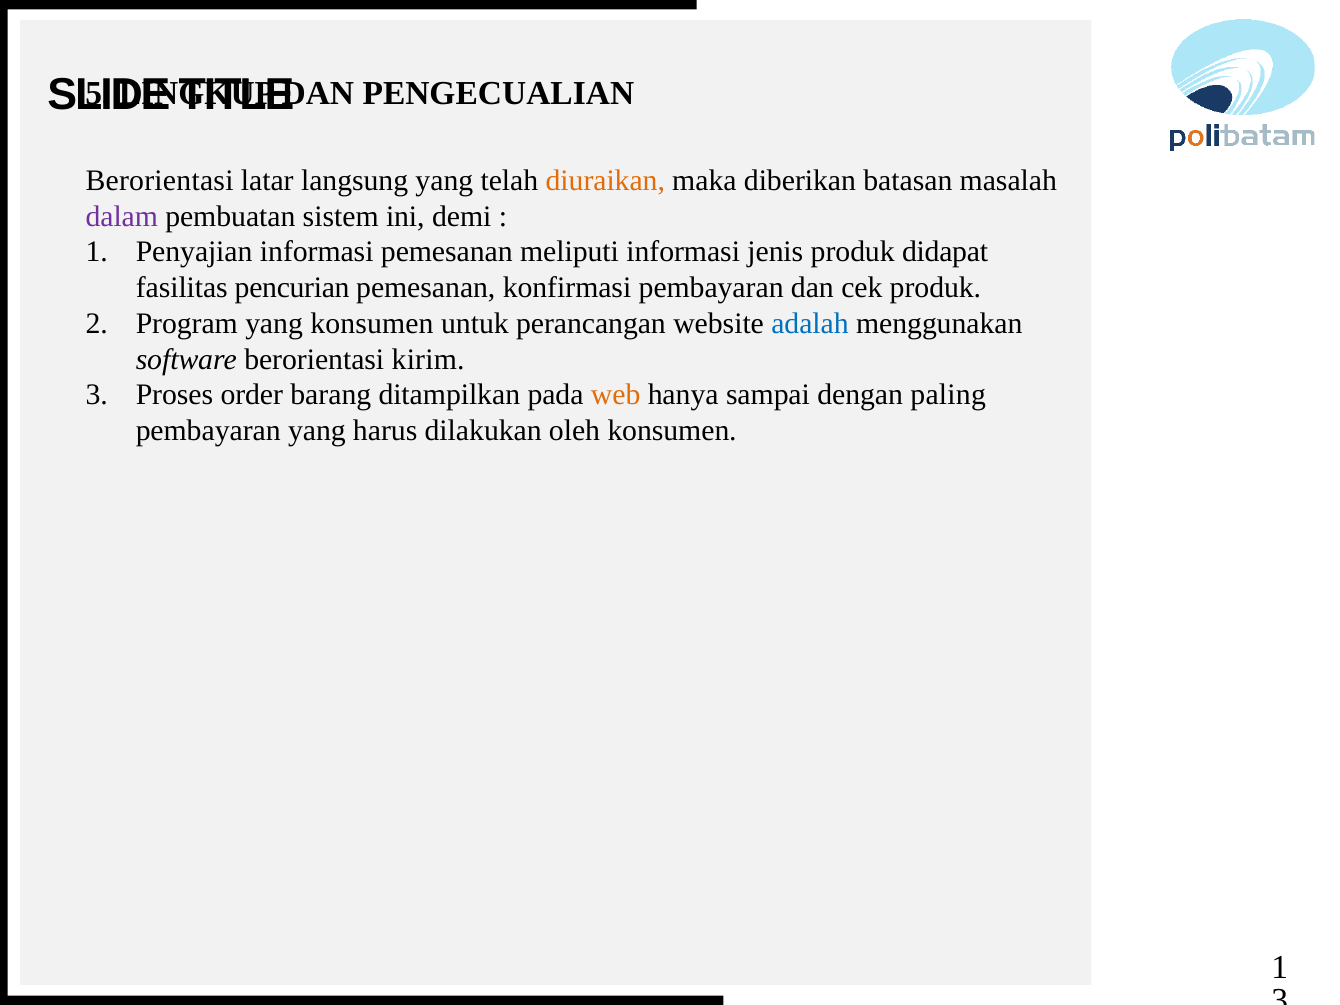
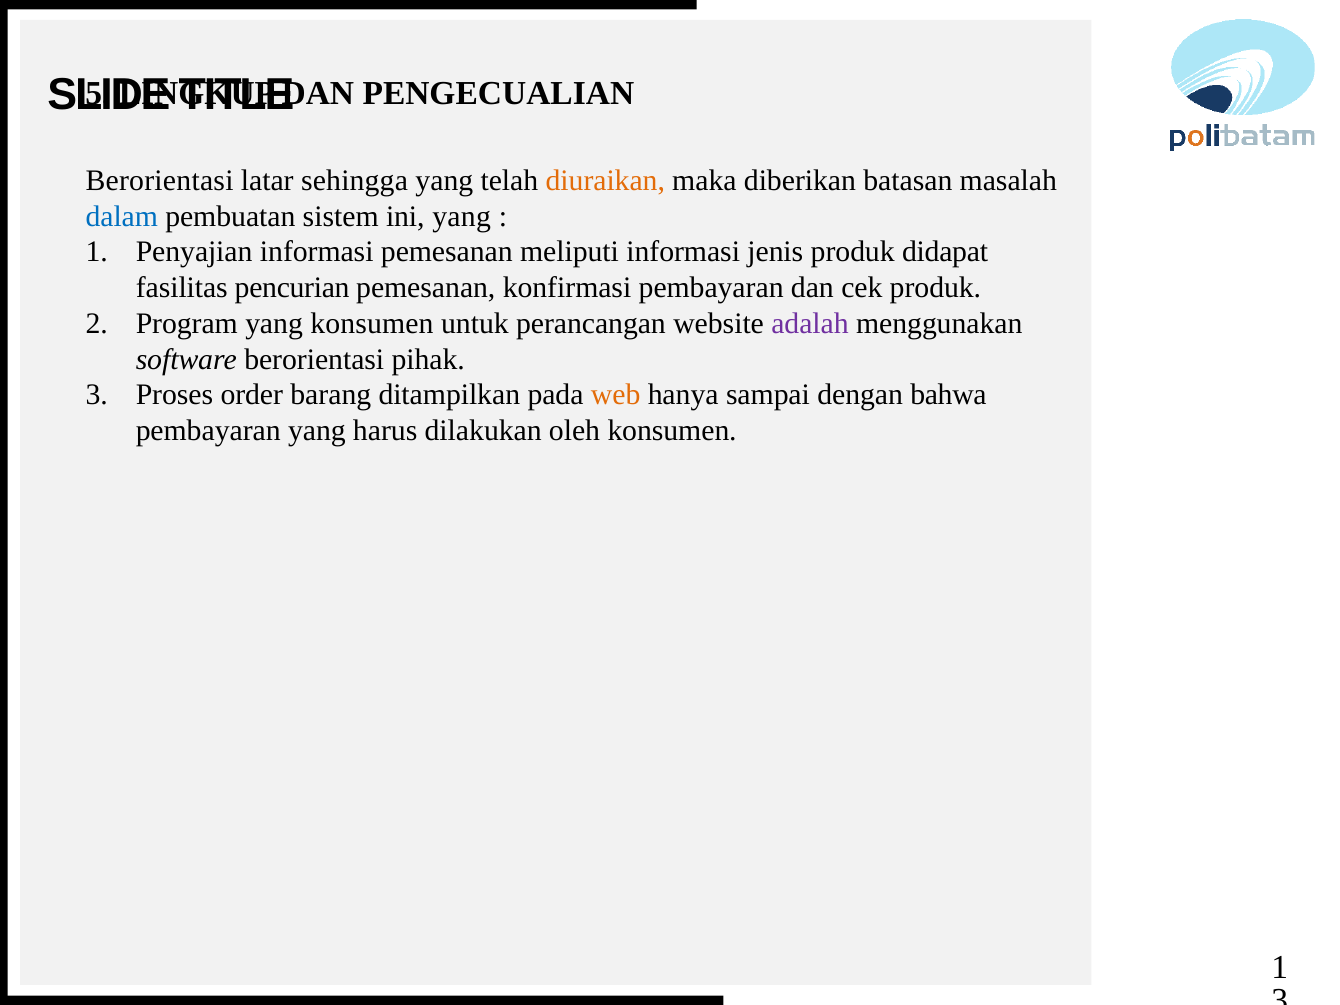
langsung: langsung -> sehingga
dalam colour: purple -> blue
ini demi: demi -> yang
adalah colour: blue -> purple
kirim: kirim -> pihak
paling: paling -> bahwa
